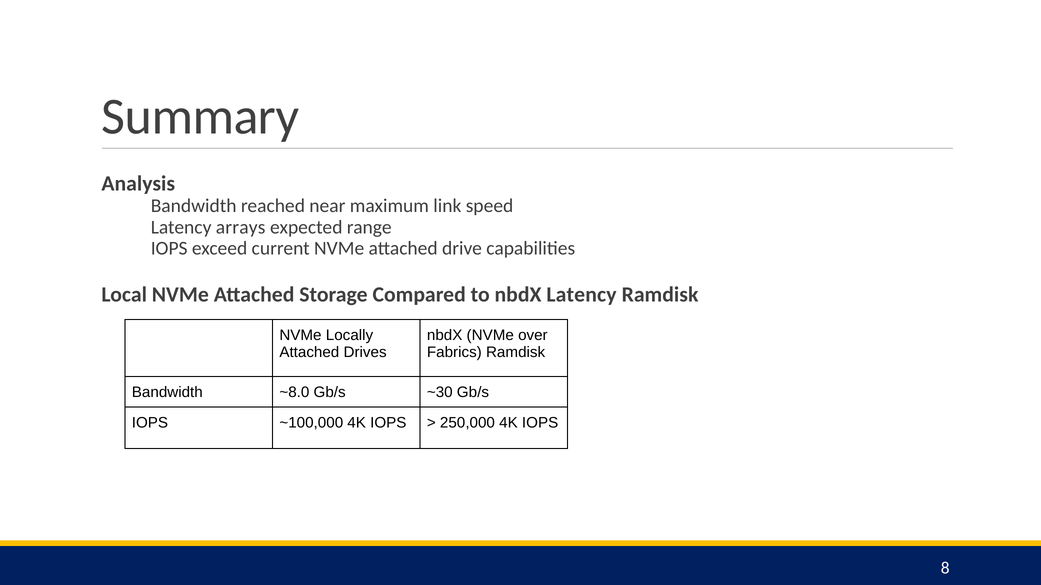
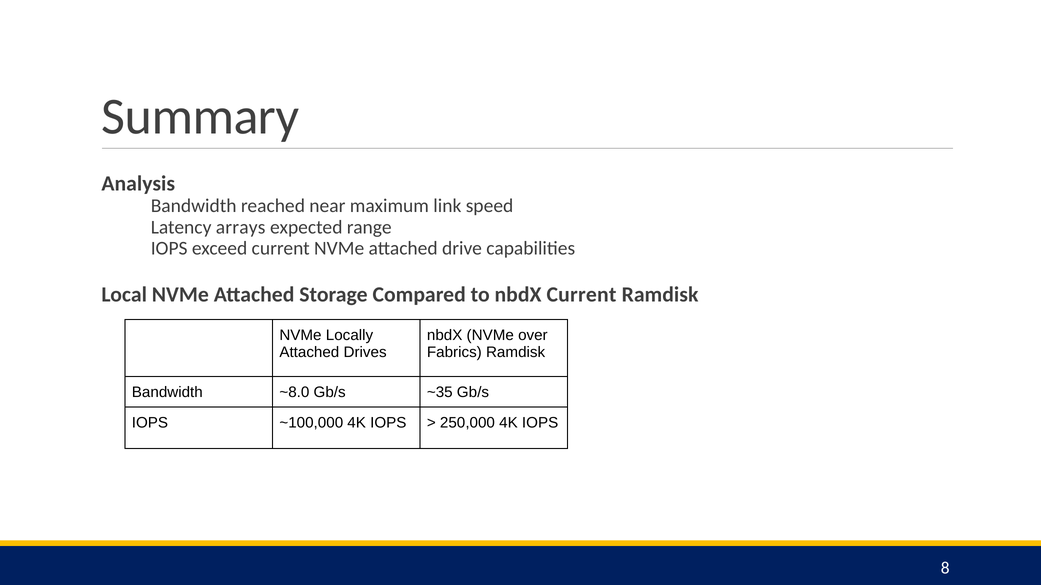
nbdX Latency: Latency -> Current
~30: ~30 -> ~35
